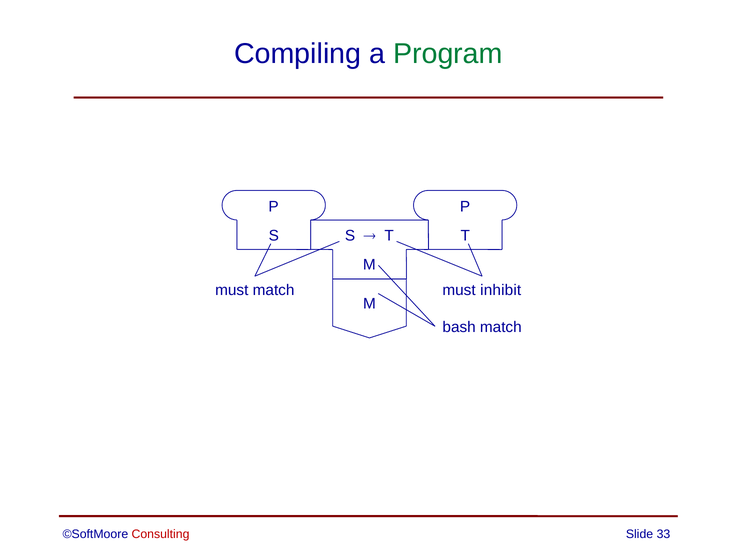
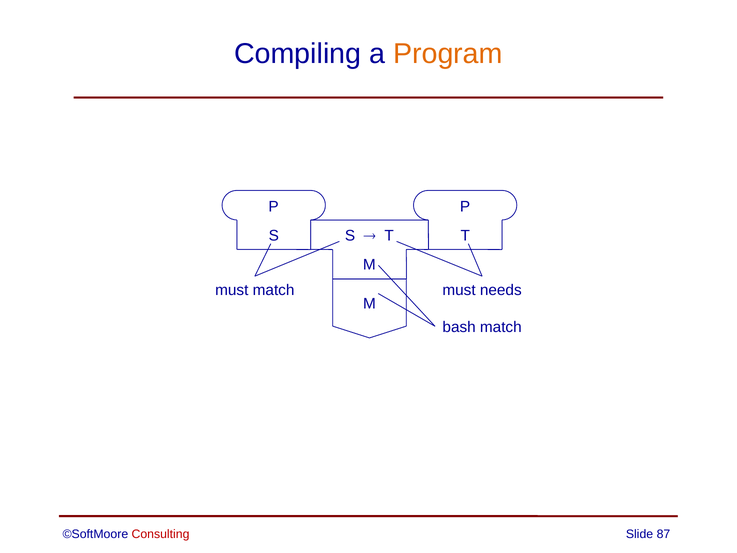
Program colour: green -> orange
inhibit: inhibit -> needs
33: 33 -> 87
